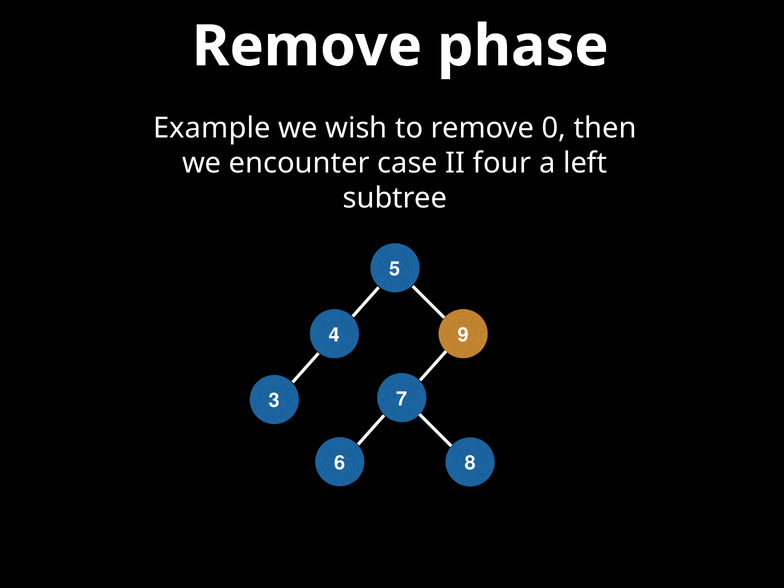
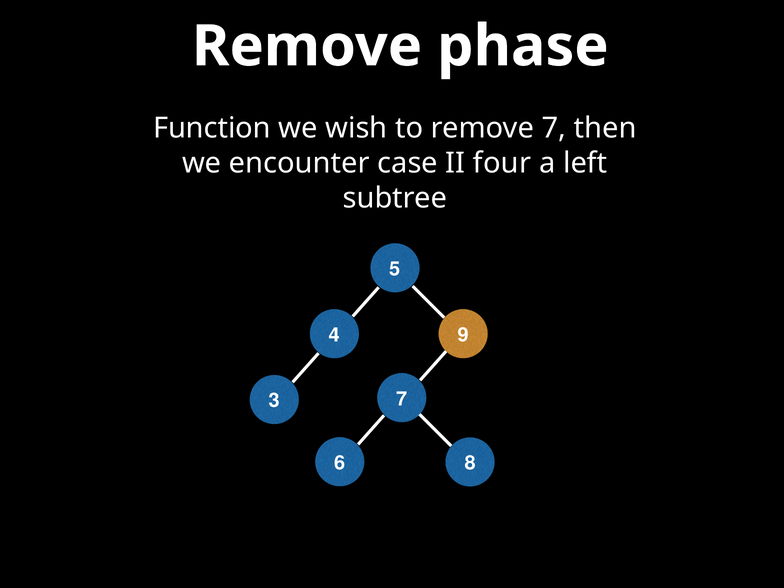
Example: Example -> Function
remove 0: 0 -> 7
